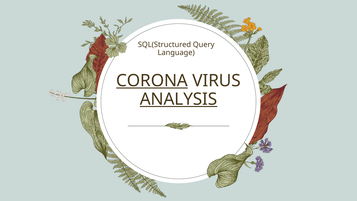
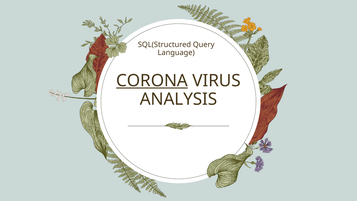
ANALYSIS underline: present -> none
